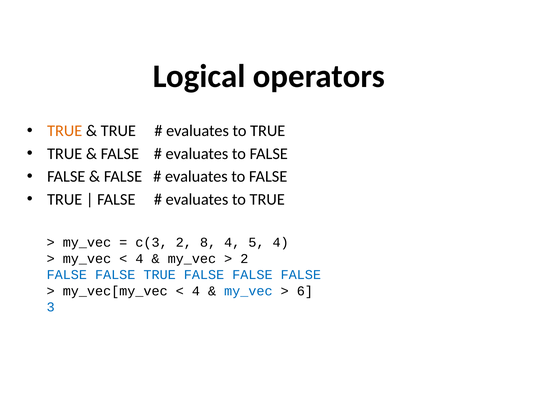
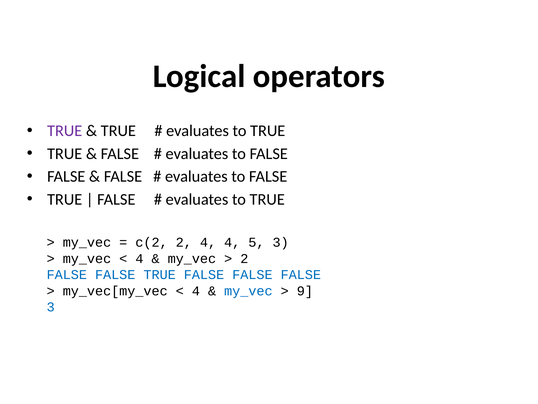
TRUE at (65, 131) colour: orange -> purple
c(3: c(3 -> c(2
2 8: 8 -> 4
5 4: 4 -> 3
6: 6 -> 9
